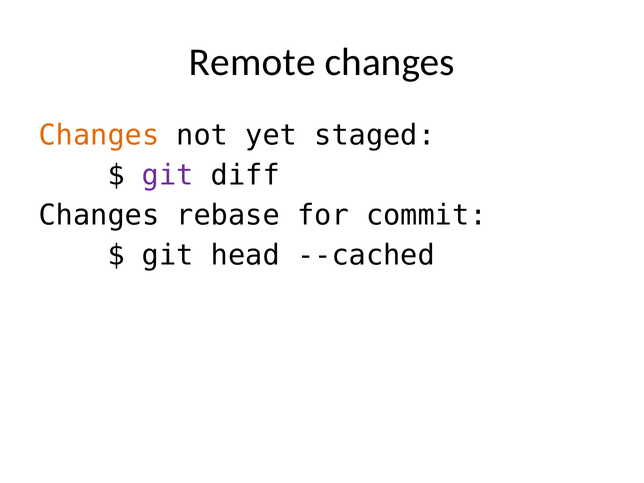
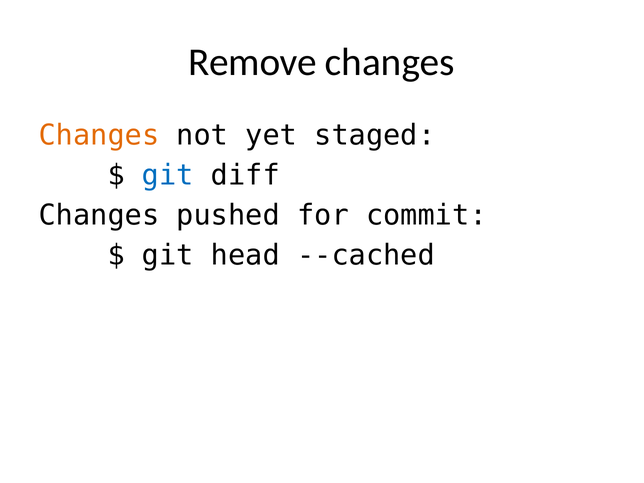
Remote: Remote -> Remove
git at (168, 175) colour: purple -> blue
rebase: rebase -> pushed
